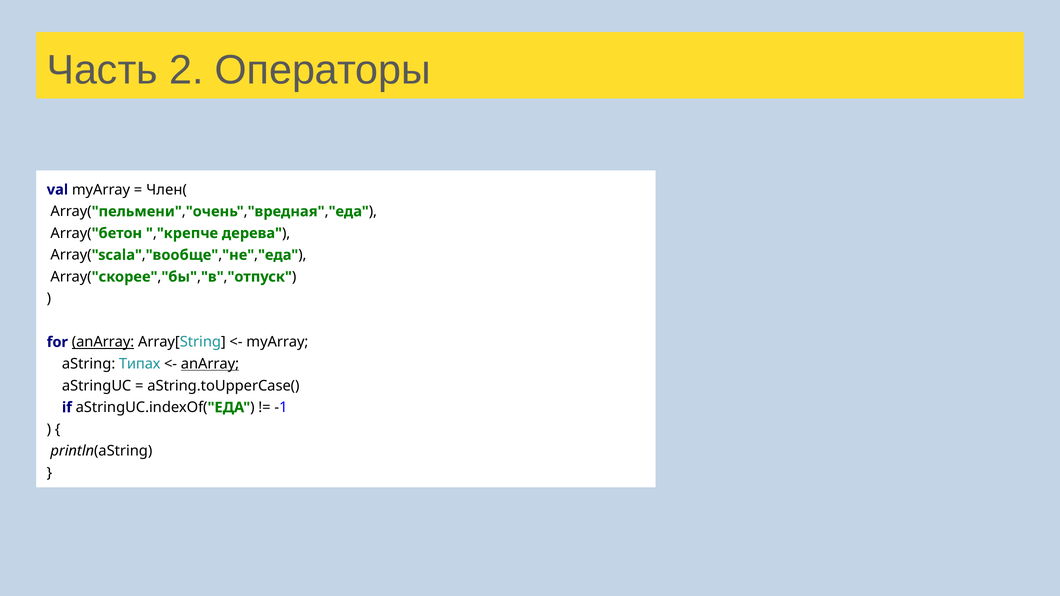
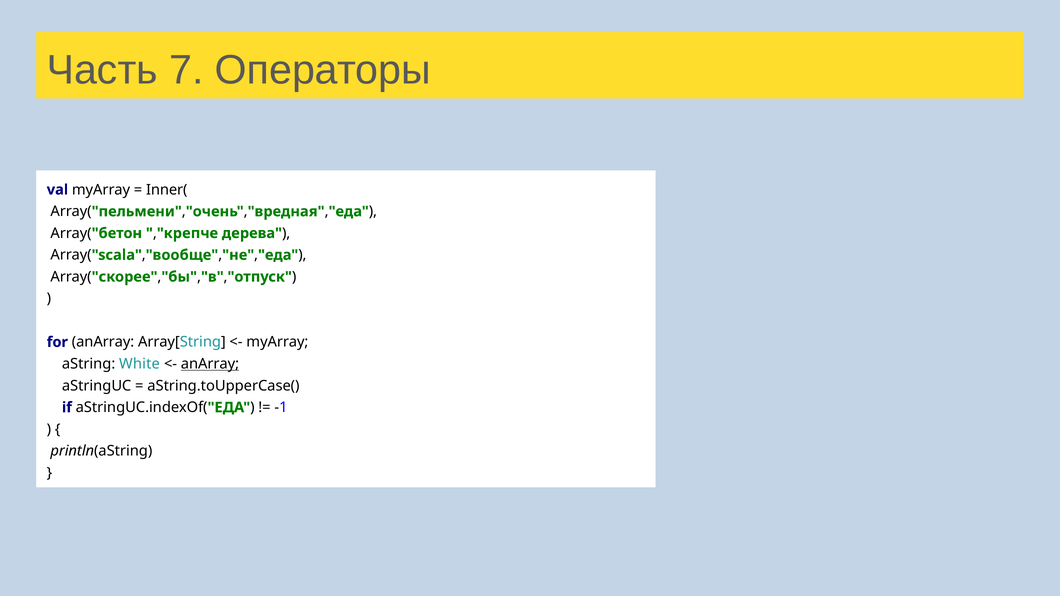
2: 2 -> 7
Член(: Член( -> Inner(
anArray at (103, 342) underline: present -> none
Типах: Типах -> White
